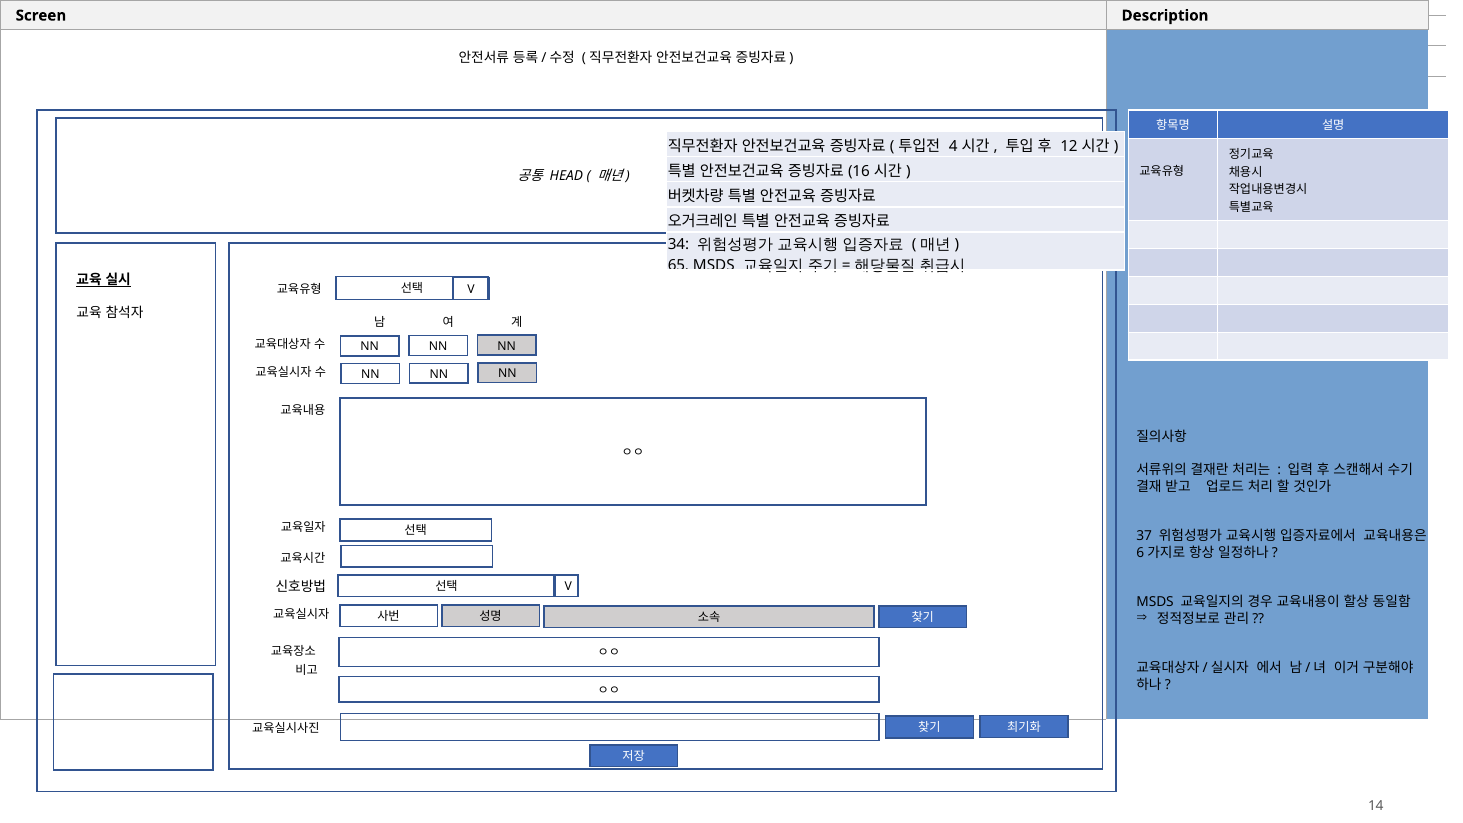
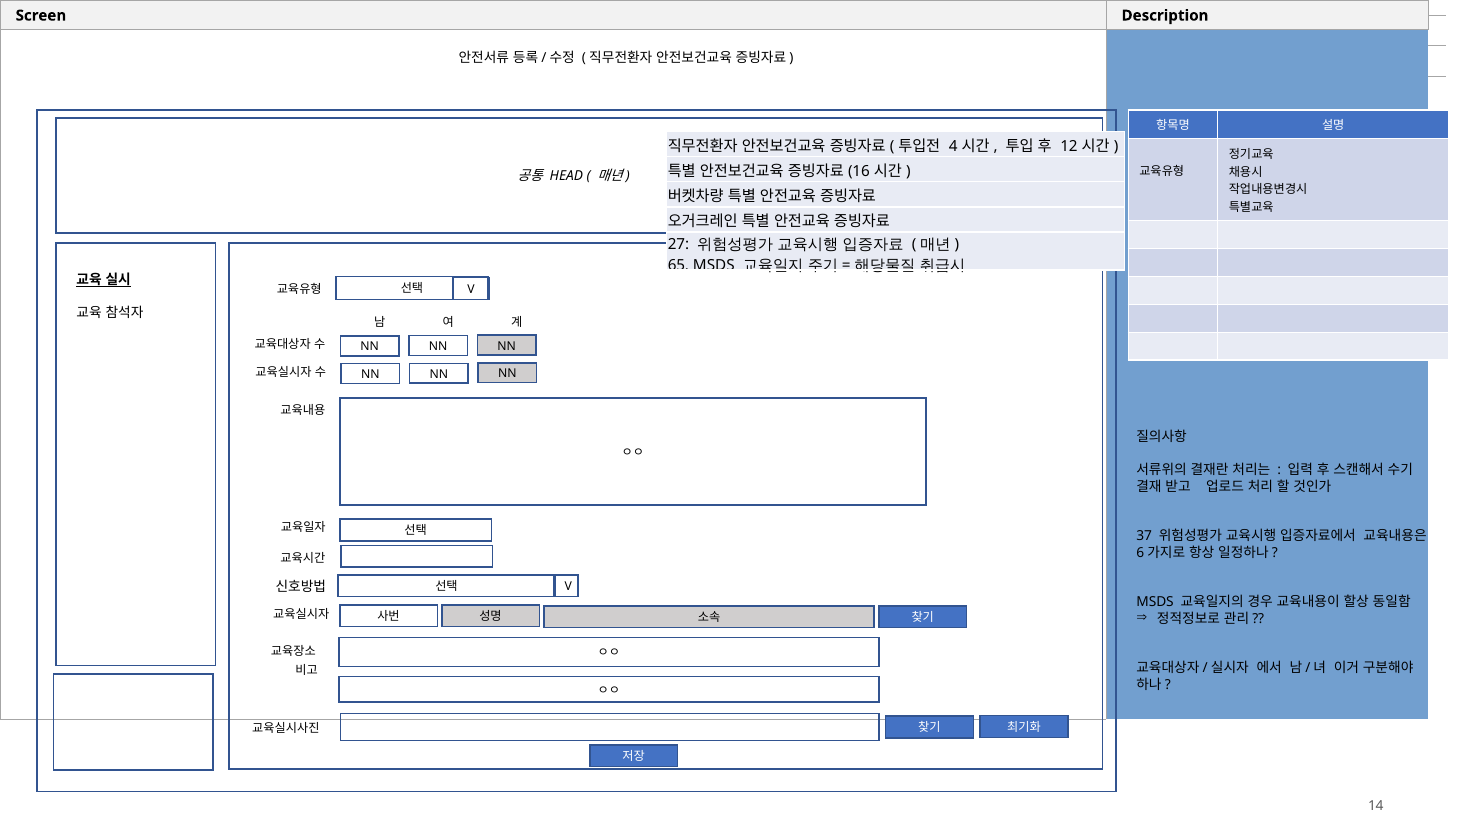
34: 34 -> 27
